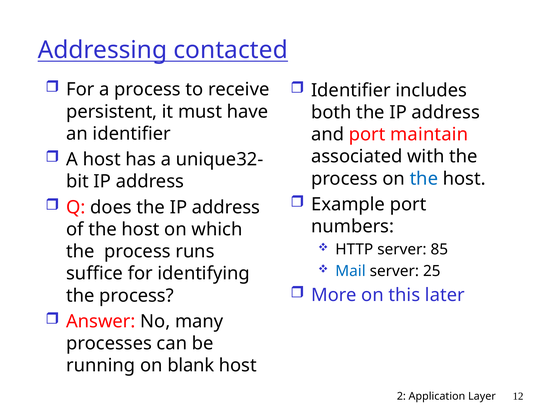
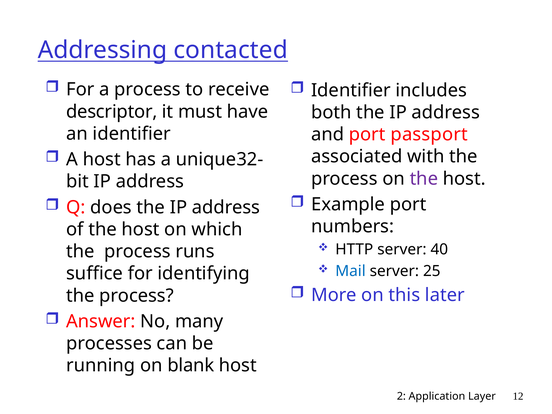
persistent: persistent -> descriptor
maintain: maintain -> passport
the at (424, 179) colour: blue -> purple
85: 85 -> 40
